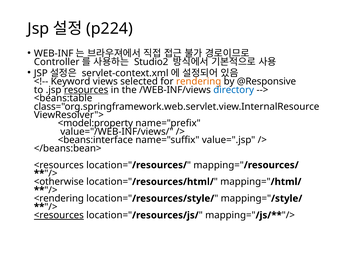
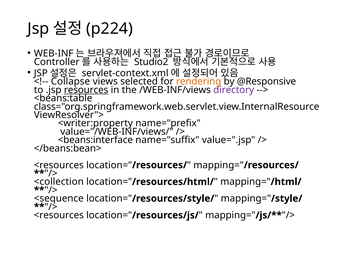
Keyword: Keyword -> Collapse
directory colour: blue -> purple
<model:property: <model:property -> <writer:property
<otherwise: <otherwise -> <collection
<rendering: <rendering -> <sequence
<resources at (59, 215) underline: present -> none
